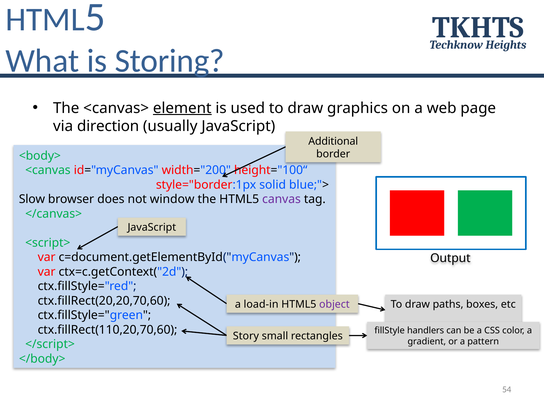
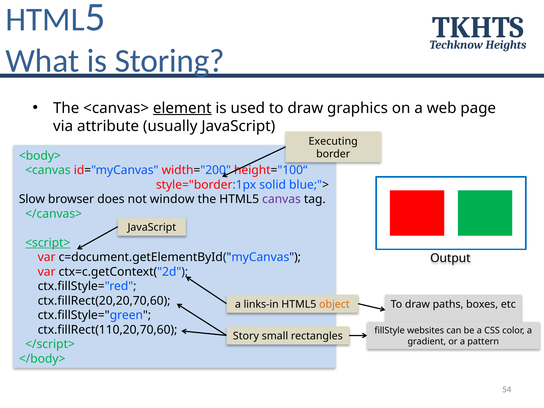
direction: direction -> attribute
Additional: Additional -> Executing
<script> underline: none -> present
load-in: load-in -> links-in
object colour: purple -> orange
handlers: handlers -> websites
